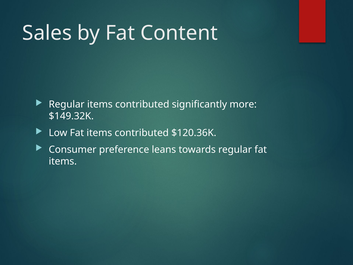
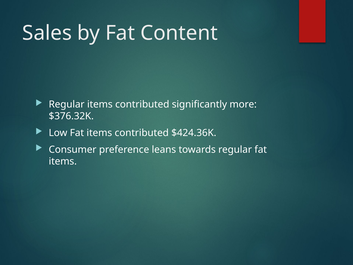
$149.32K: $149.32K -> $376.32K
$120.36K: $120.36K -> $424.36K
